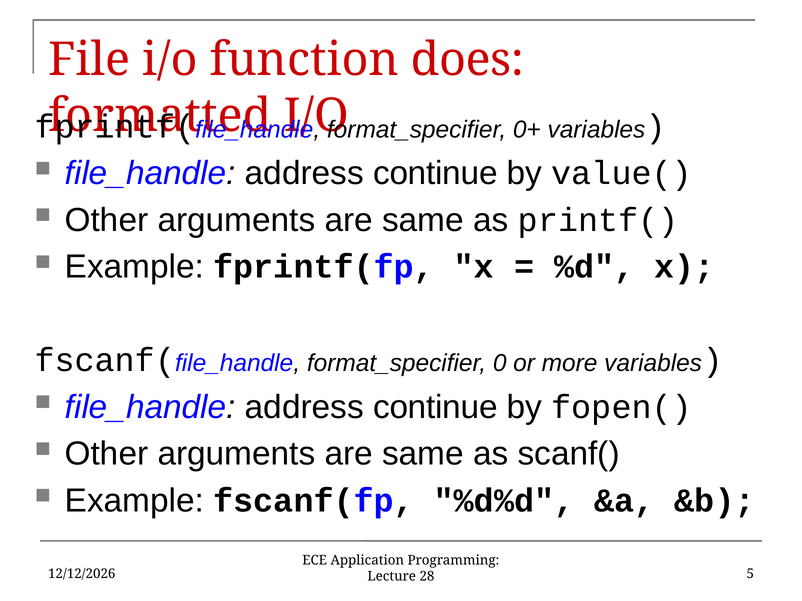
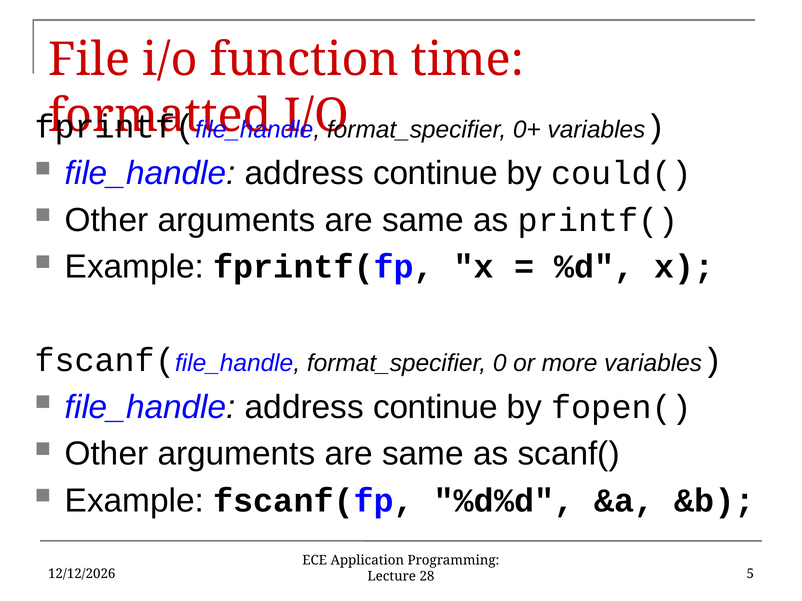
does: does -> time
value(: value( -> could(
